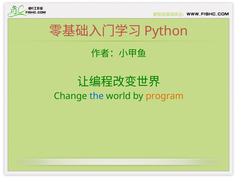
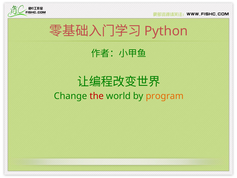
the colour: blue -> red
